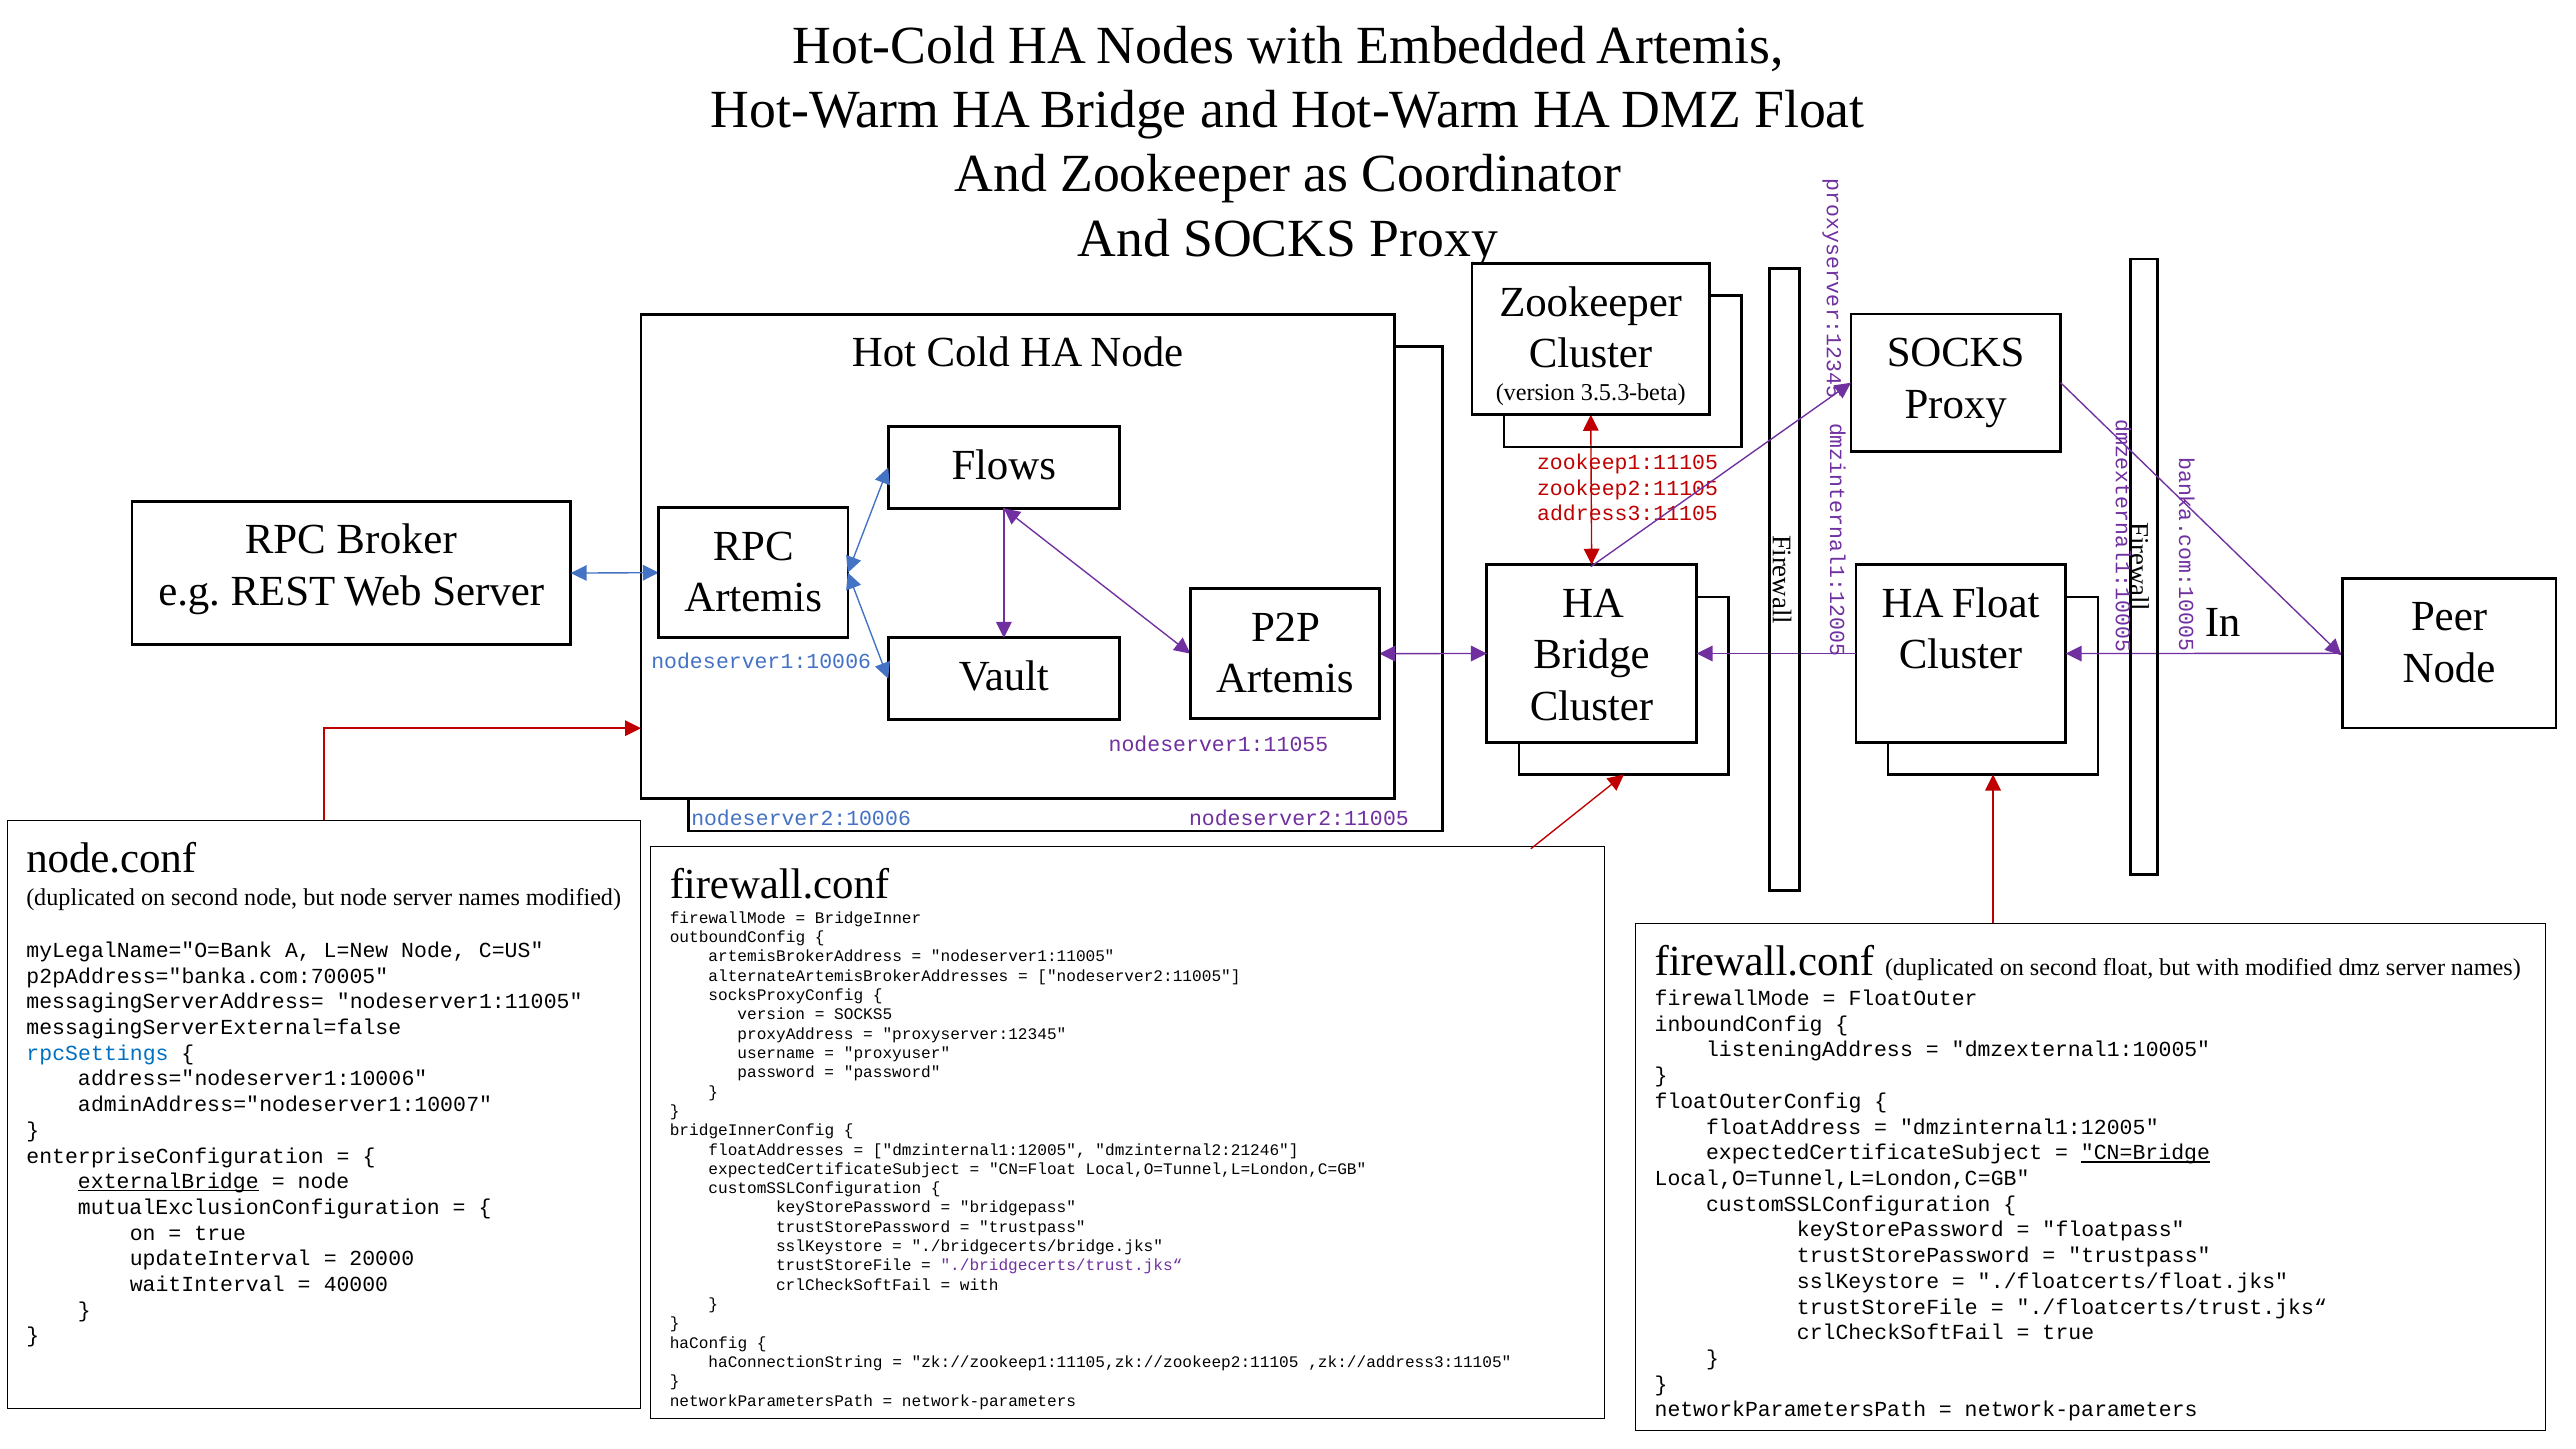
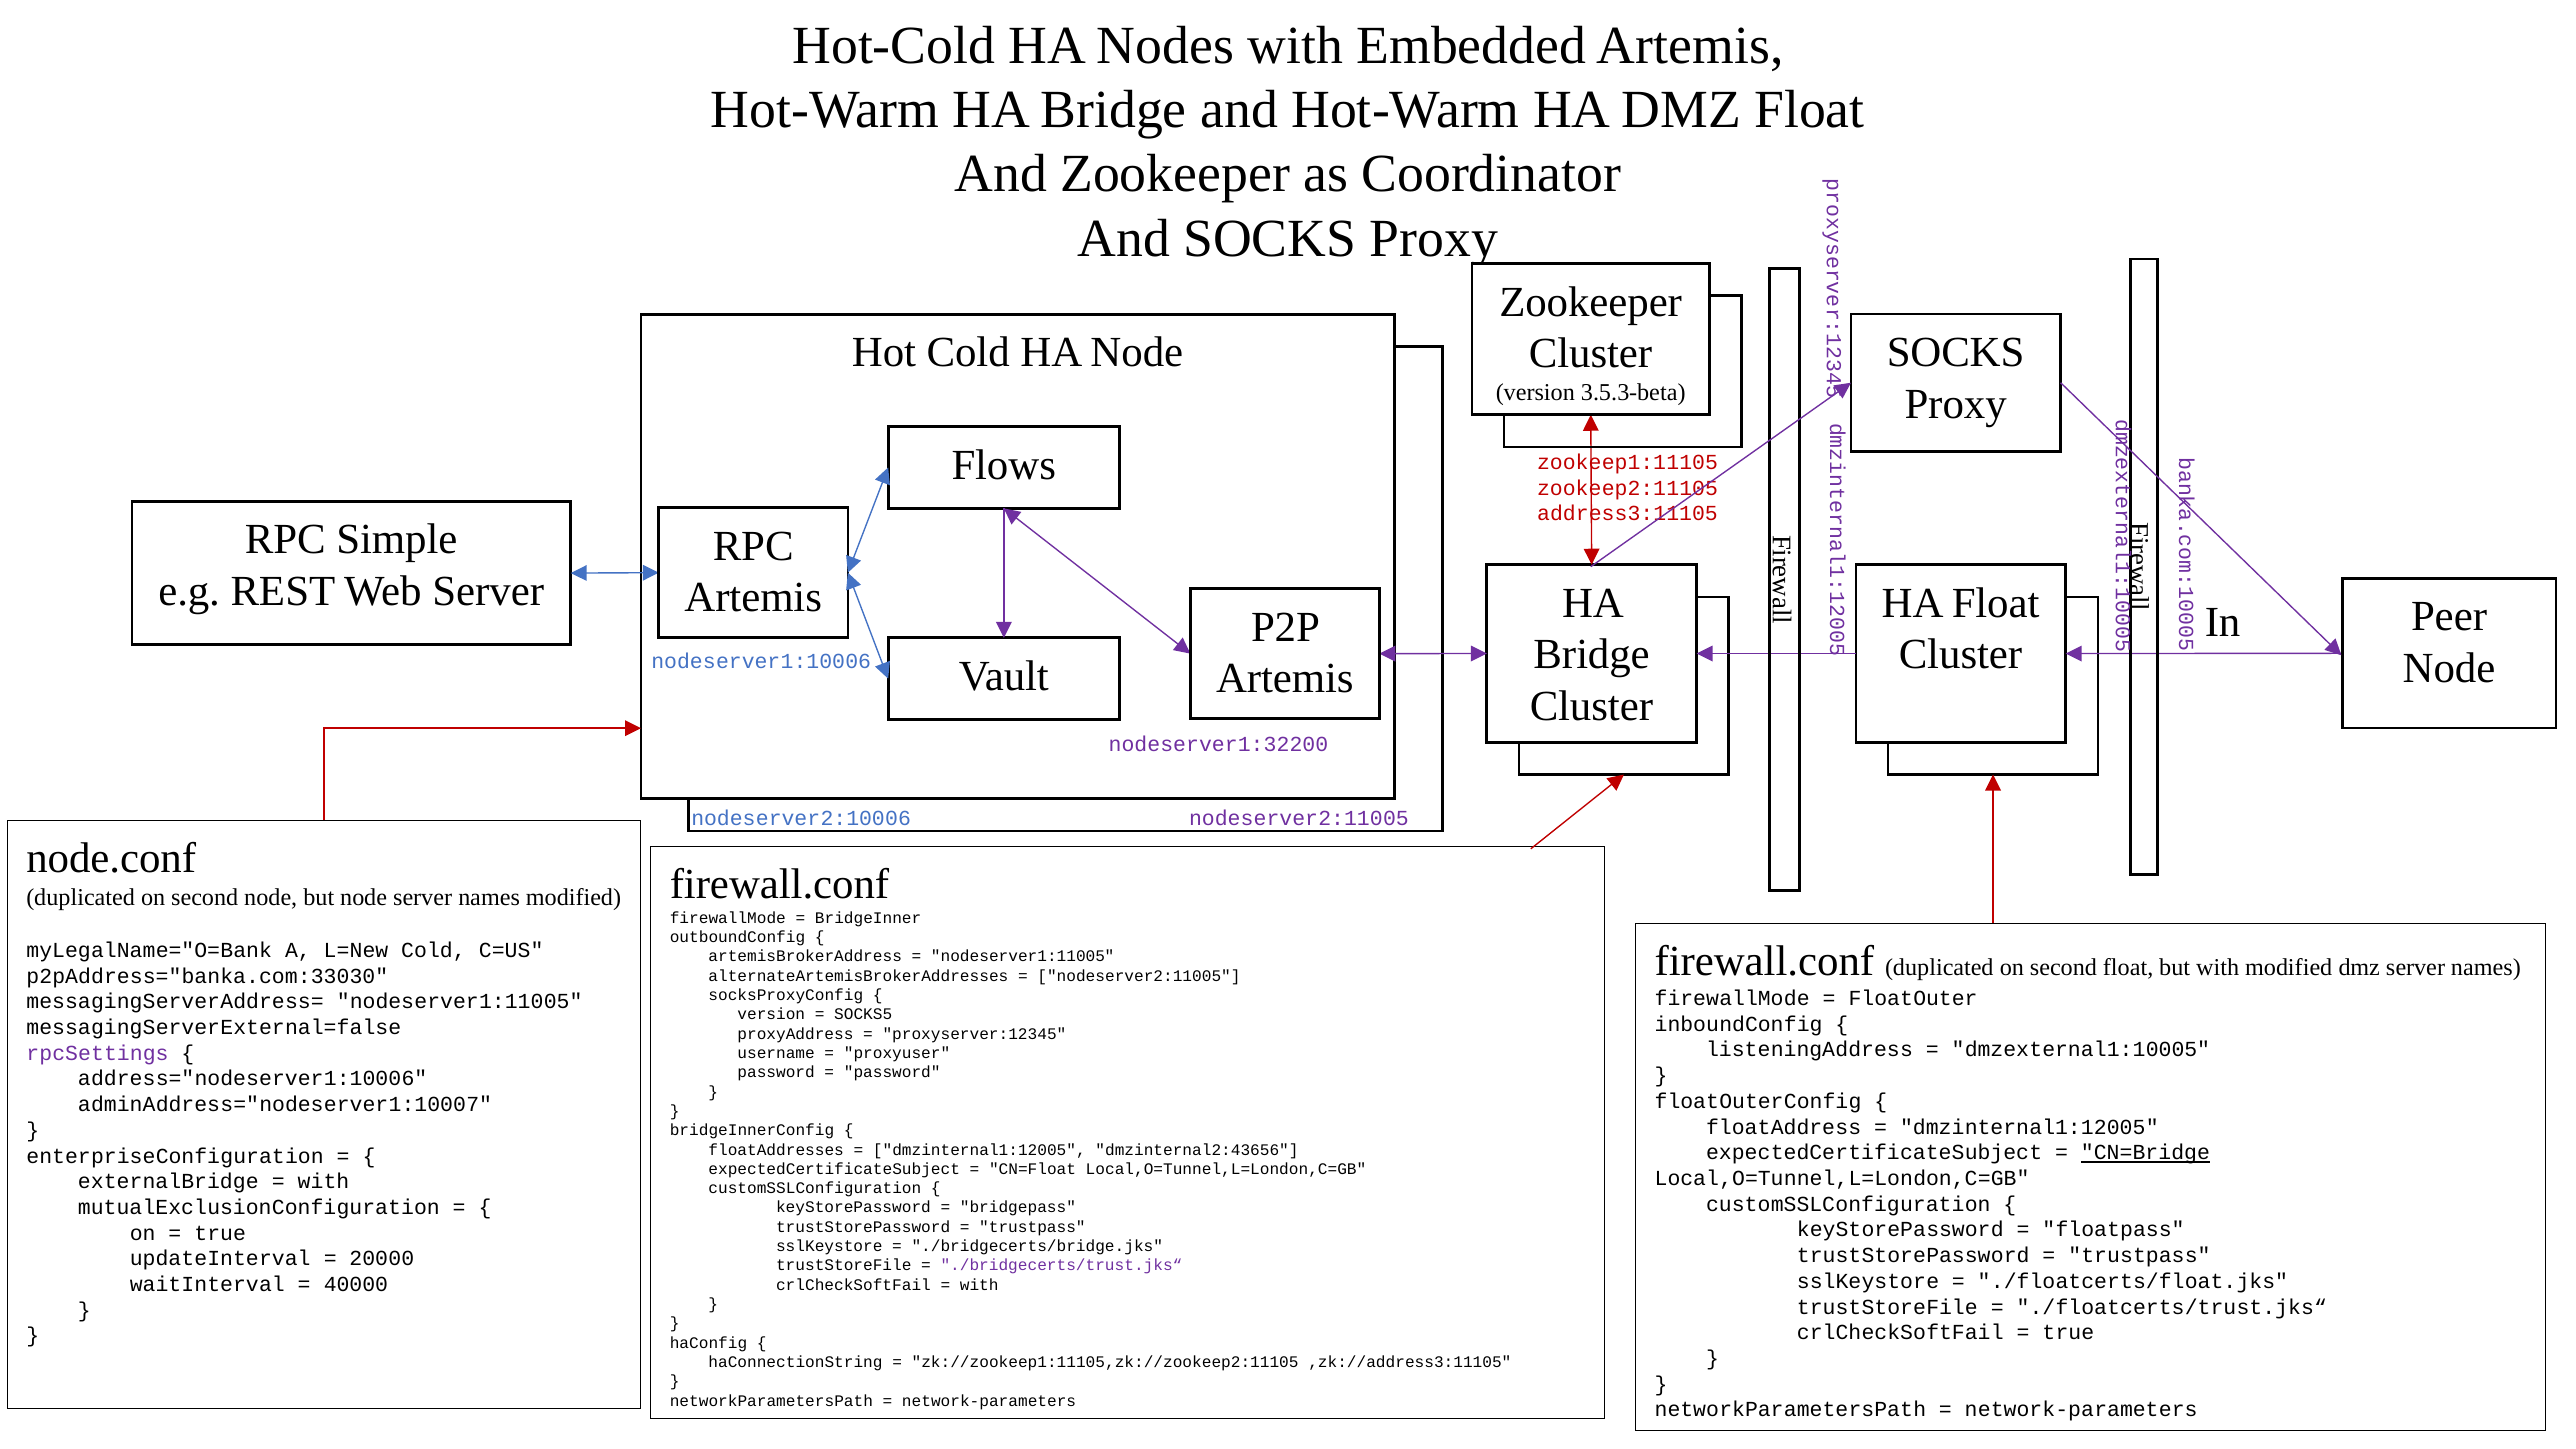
Broker: Broker -> Simple
nodeserver1:11055: nodeserver1:11055 -> nodeserver1:32200
L=New Node: Node -> Cold
p2pAddress="banka.com:70005: p2pAddress="banka.com:70005 -> p2pAddress="banka.com:33030
rpcSettings colour: blue -> purple
dmzinternal2:21246: dmzinternal2:21246 -> dmzinternal2:43656
externalBridge underline: present -> none
node at (323, 1182): node -> with
